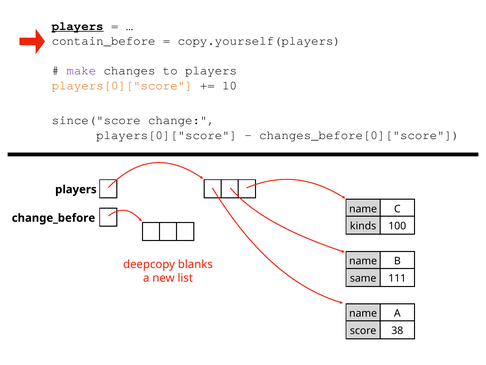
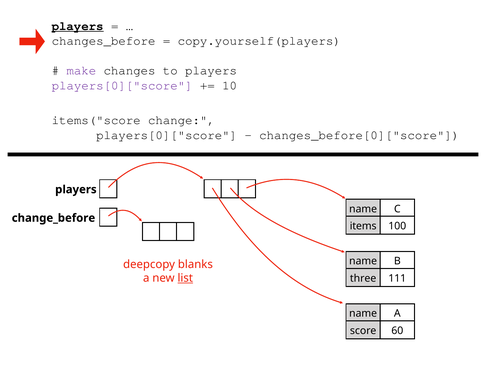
contain_before: contain_before -> changes_before
players[0]["score at (122, 85) colour: orange -> purple
since("score: since("score -> items("score
kinds: kinds -> items
list underline: none -> present
same: same -> three
38: 38 -> 60
